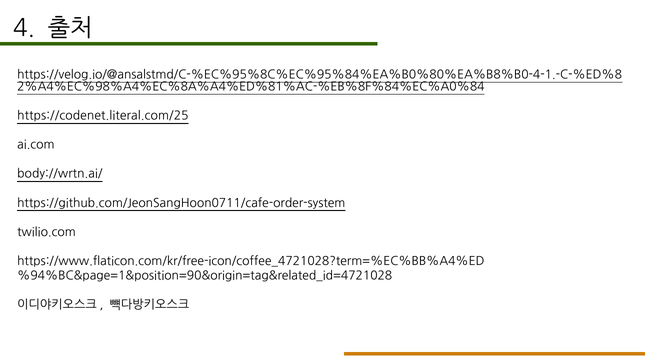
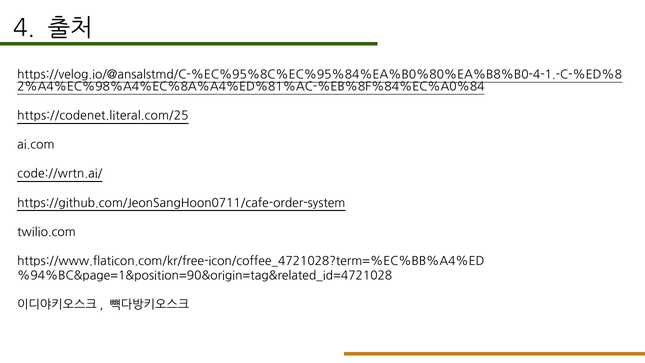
body://wrtn.ai/: body://wrtn.ai/ -> code://wrtn.ai/
